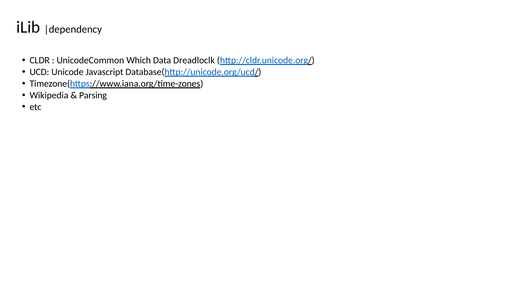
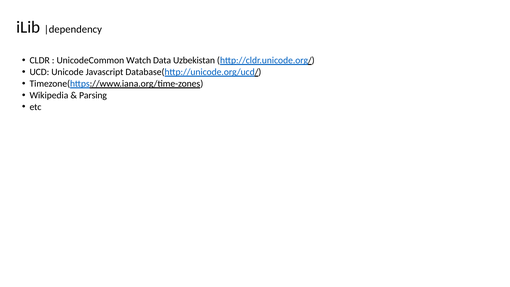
Which: Which -> Watch
Dreadloclk: Dreadloclk -> Uzbekistan
